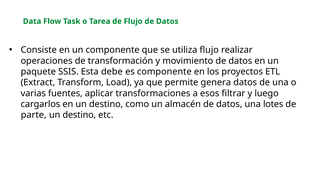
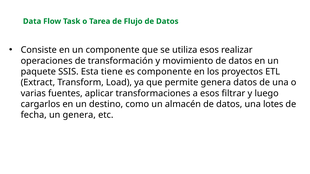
utiliza flujo: flujo -> esos
debe: debe -> tiene
parte: parte -> fecha
destino at (79, 115): destino -> genera
